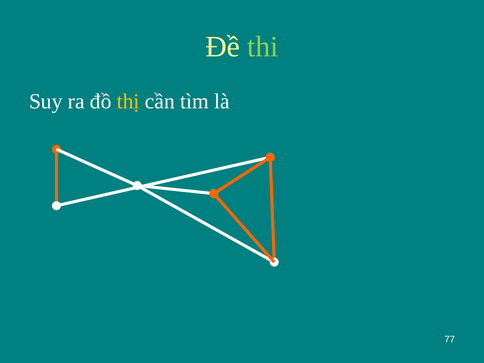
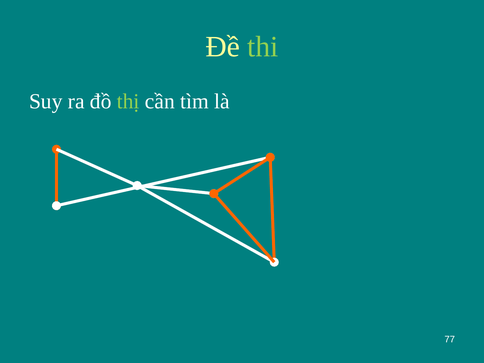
thị colour: yellow -> light green
